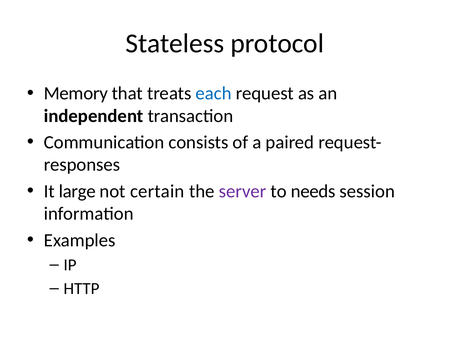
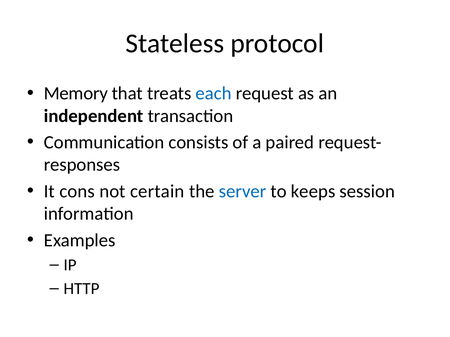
large: large -> cons
server colour: purple -> blue
needs: needs -> keeps
